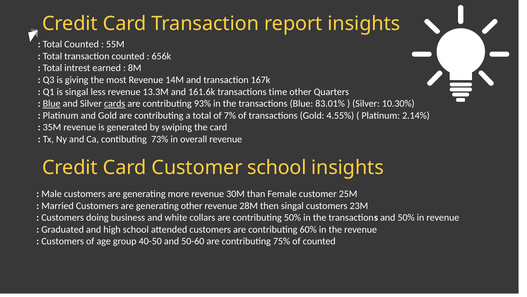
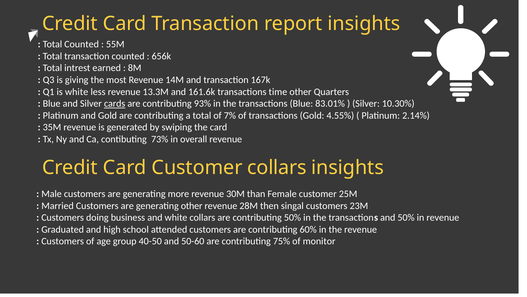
is singal: singal -> white
Blue at (52, 103) underline: present -> none
Customer school: school -> collars
of counted: counted -> monitor
